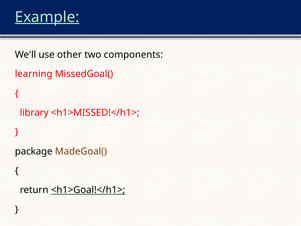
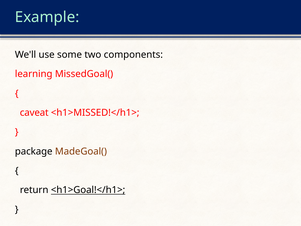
Example underline: present -> none
other: other -> some
library: library -> caveat
